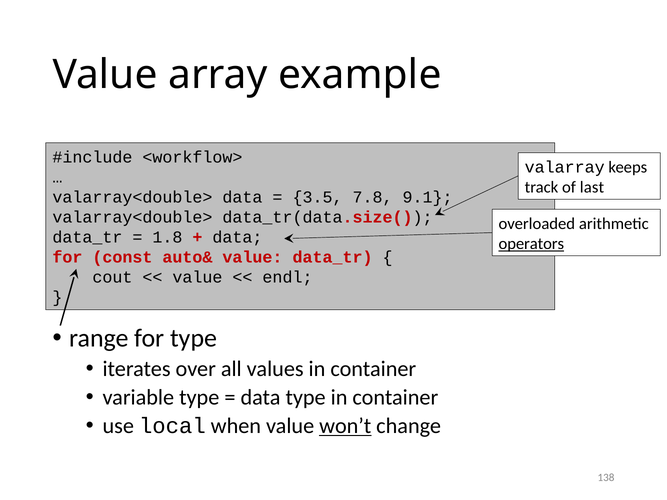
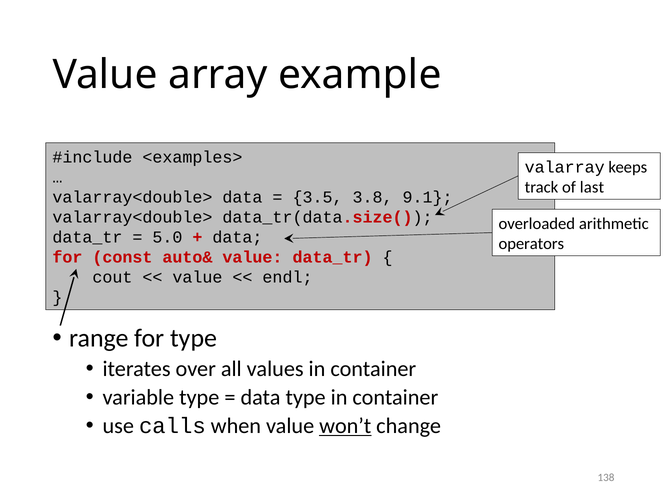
<workflow>: <workflow> -> <examples>
7.8: 7.8 -> 3.8
1.8: 1.8 -> 5.0
operators underline: present -> none
local: local -> calls
